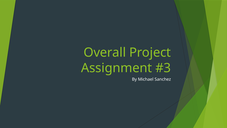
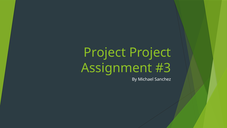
Overall at (105, 52): Overall -> Project
